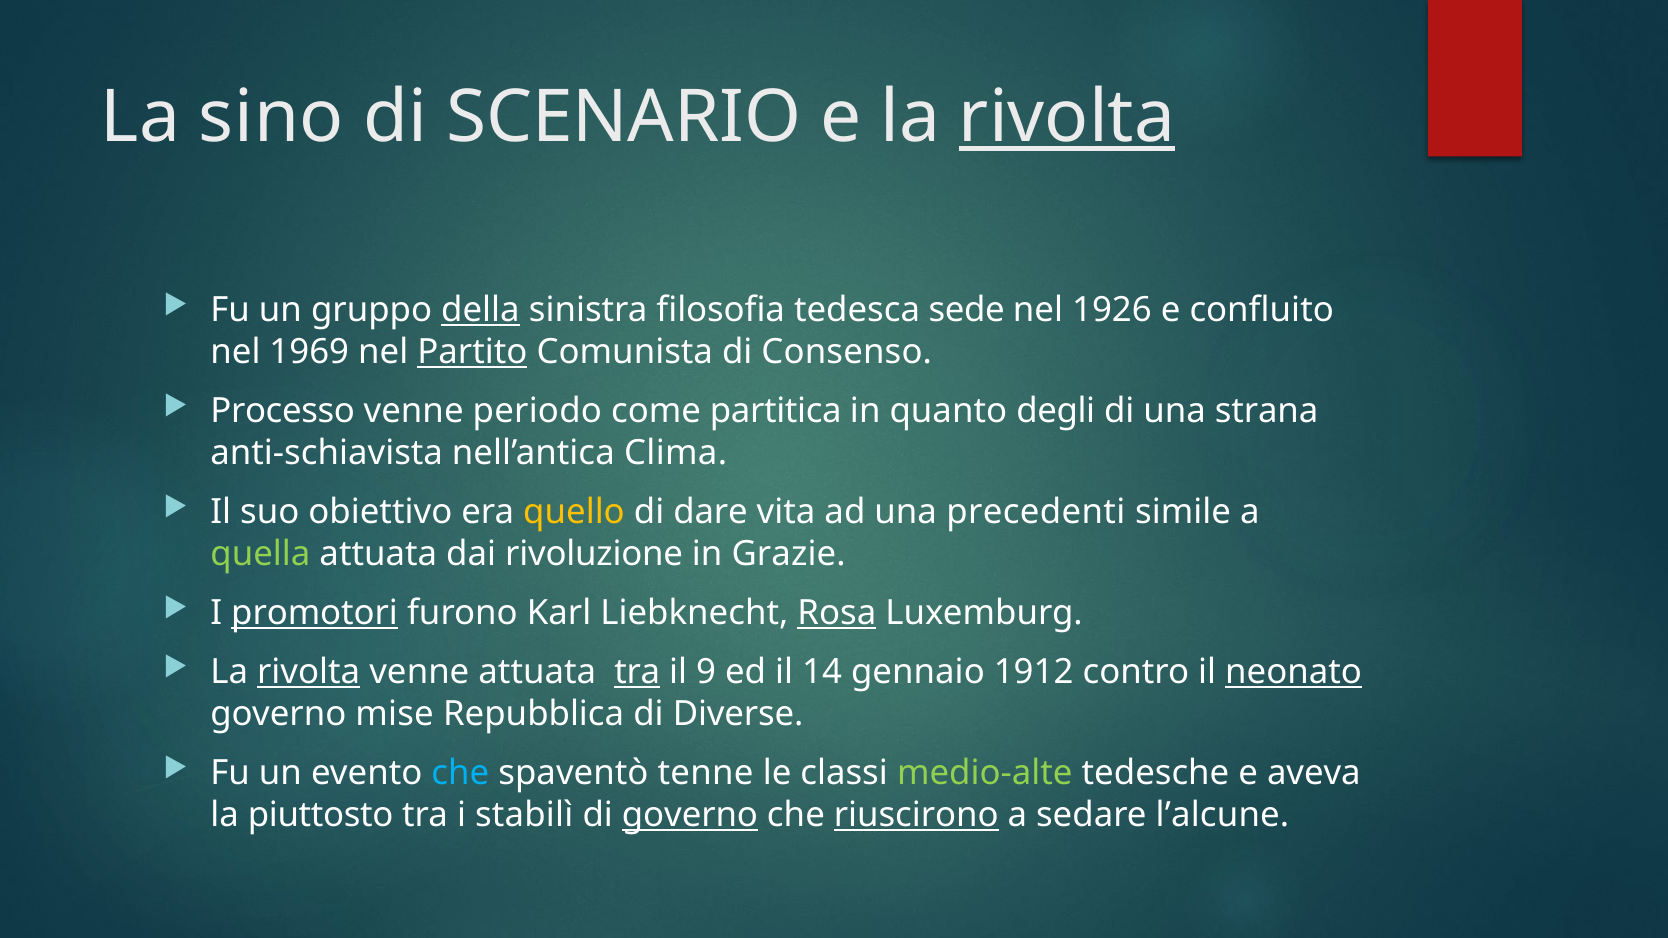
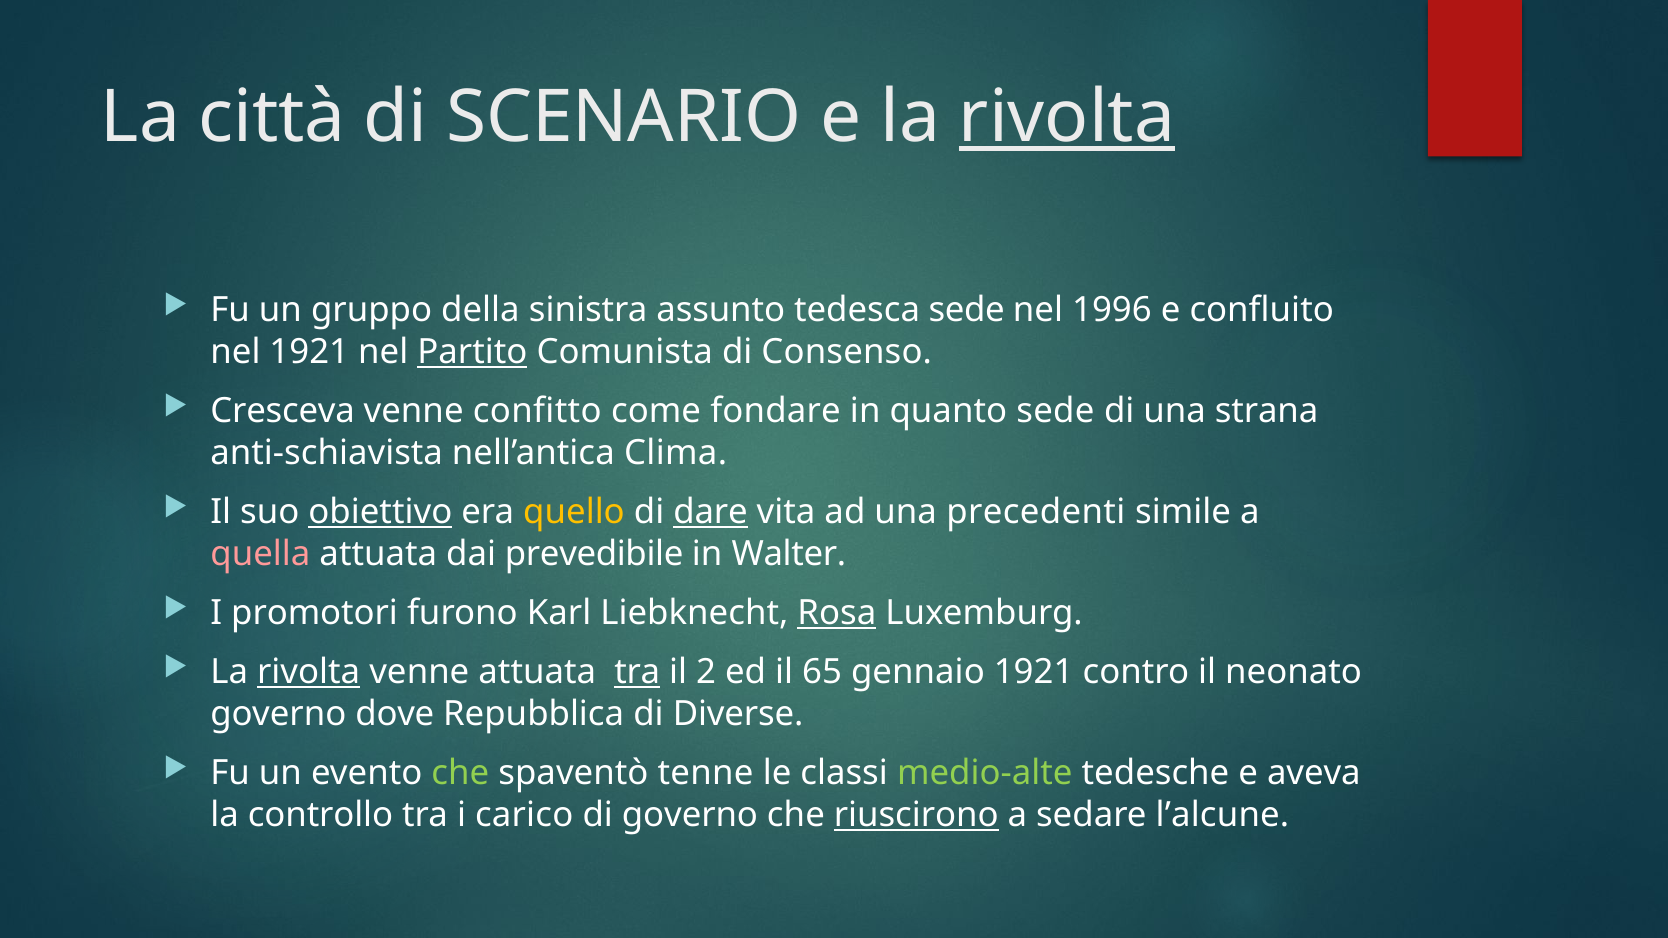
sino: sino -> città
della underline: present -> none
filosofia: filosofia -> assunto
1926: 1926 -> 1996
nel 1969: 1969 -> 1921
Processo: Processo -> Cresceva
periodo: periodo -> confitto
partitica: partitica -> fondare
quanto degli: degli -> sede
obiettivo underline: none -> present
dare underline: none -> present
quella colour: light green -> pink
rivoluzione: rivoluzione -> prevedibile
Grazie: Grazie -> Walter
promotori underline: present -> none
9: 9 -> 2
14: 14 -> 65
gennaio 1912: 1912 -> 1921
neonato underline: present -> none
mise: mise -> dove
che at (460, 773) colour: light blue -> light green
piuttosto: piuttosto -> controllo
stabilì: stabilì -> carico
governo at (690, 815) underline: present -> none
